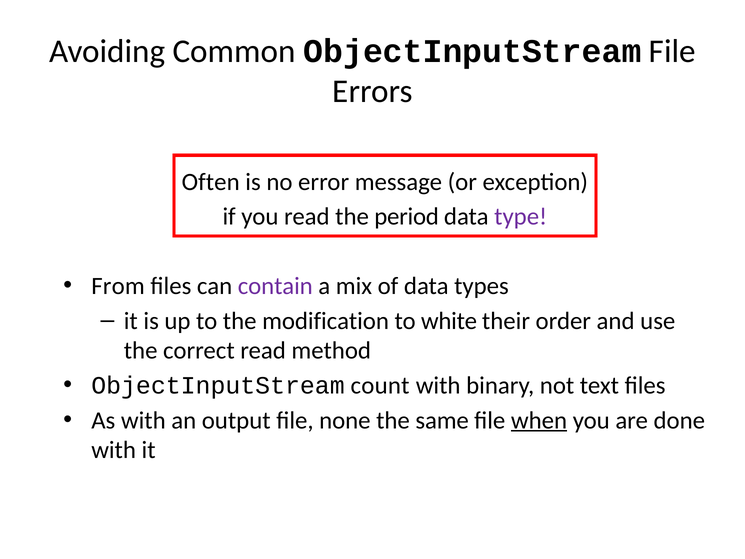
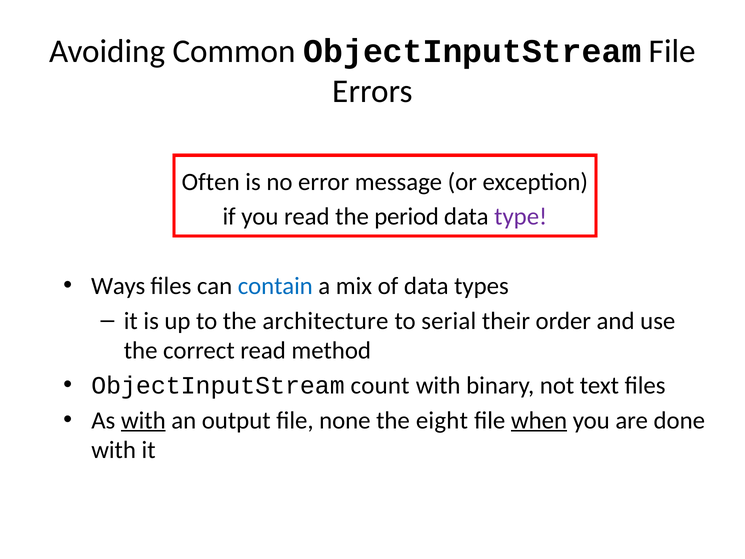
From: From -> Ways
contain colour: purple -> blue
modification: modification -> architecture
white: white -> serial
with at (143, 420) underline: none -> present
same: same -> eight
